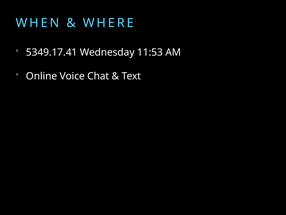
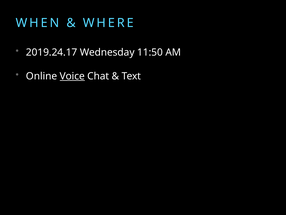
5349.17.41: 5349.17.41 -> 2019.24.17
11:53: 11:53 -> 11:50
Voice underline: none -> present
